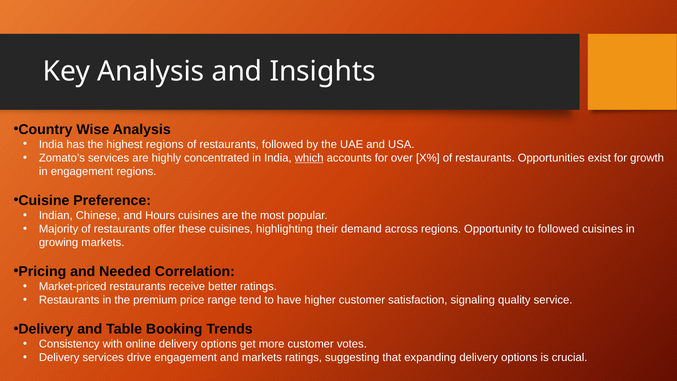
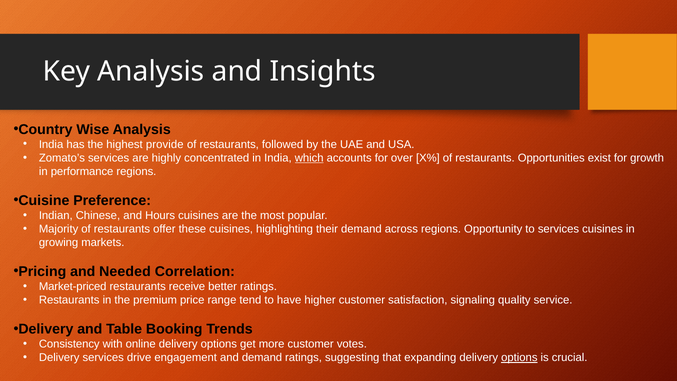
highest regions: regions -> provide
in engagement: engagement -> performance
to followed: followed -> services
and markets: markets -> demand
options at (519, 358) underline: none -> present
